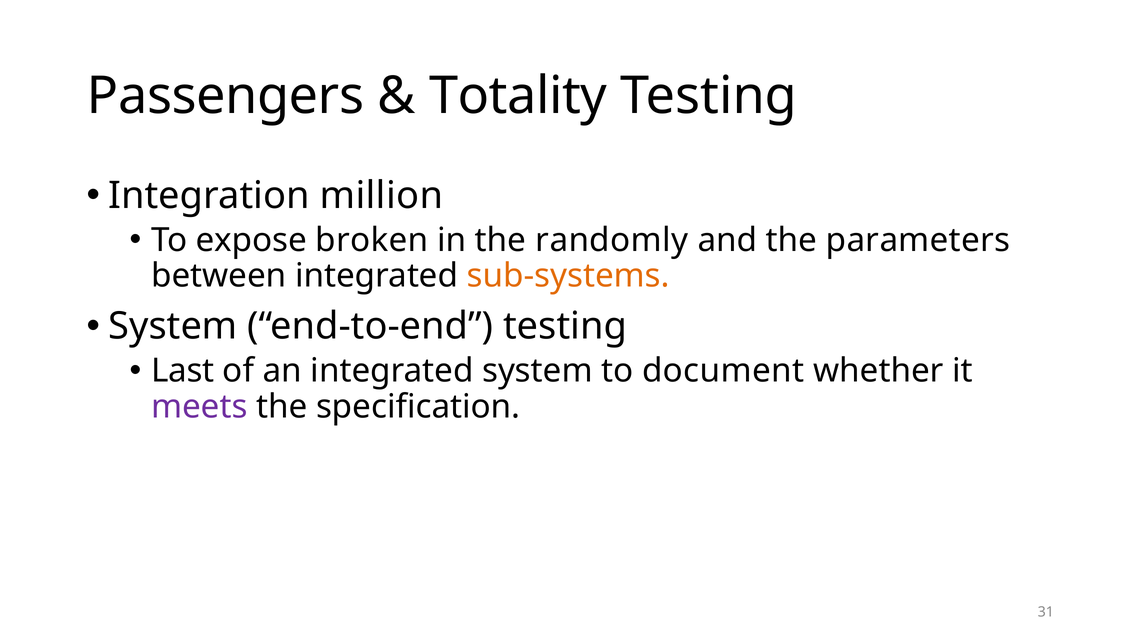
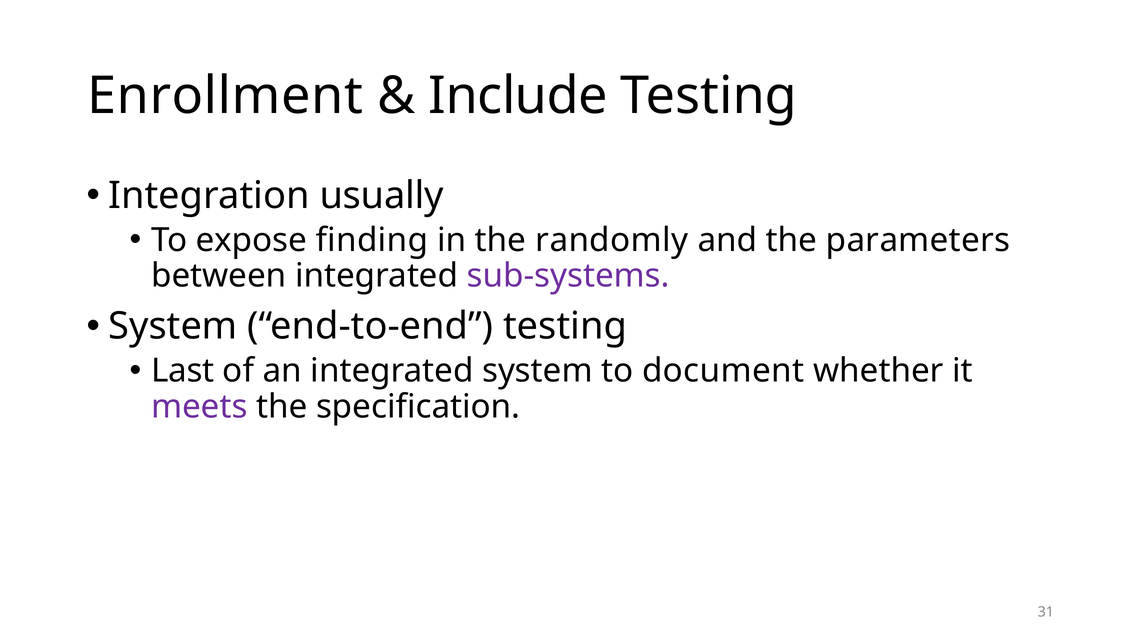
Passengers: Passengers -> Enrollment
Totality: Totality -> Include
million: million -> usually
broken: broken -> finding
sub-systems colour: orange -> purple
